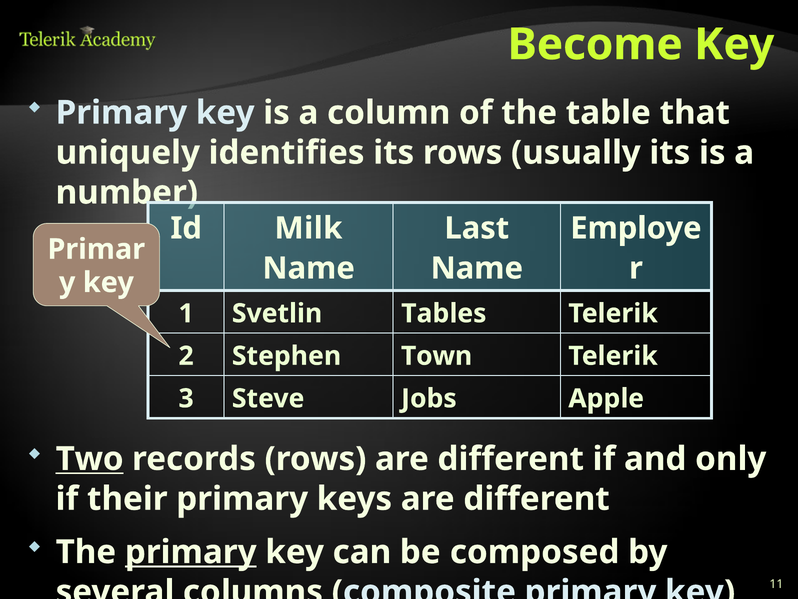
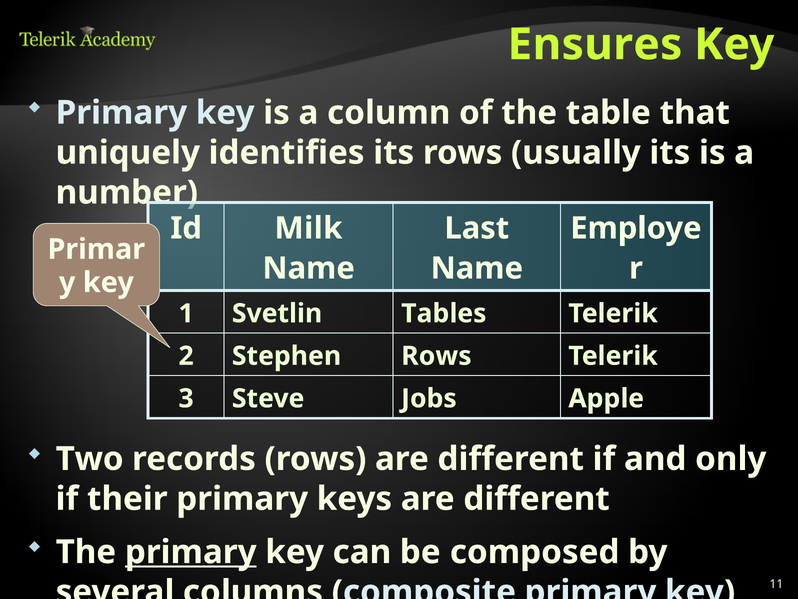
Become: Become -> Ensures
Stephen Town: Town -> Rows
Two underline: present -> none
